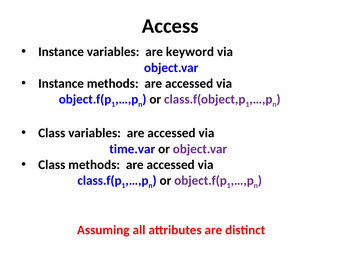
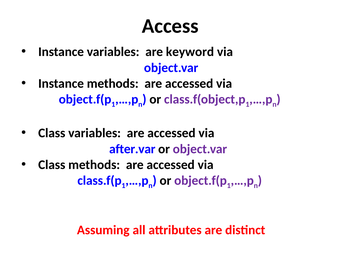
time.var: time.var -> after.var
